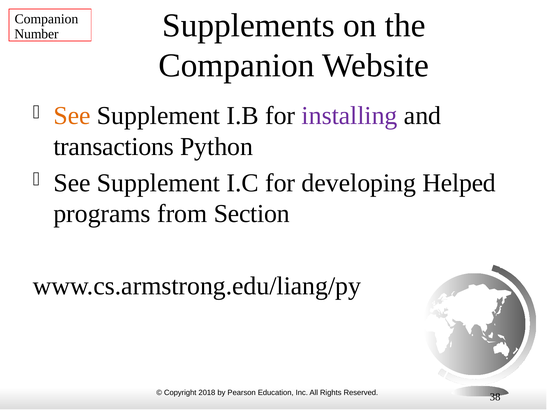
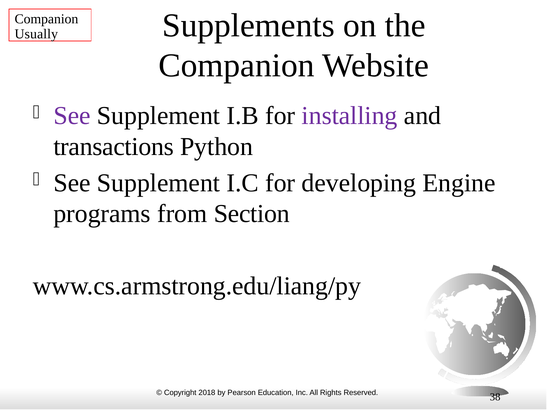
Number: Number -> Usually
See at (72, 116) colour: orange -> purple
Helped: Helped -> Engine
